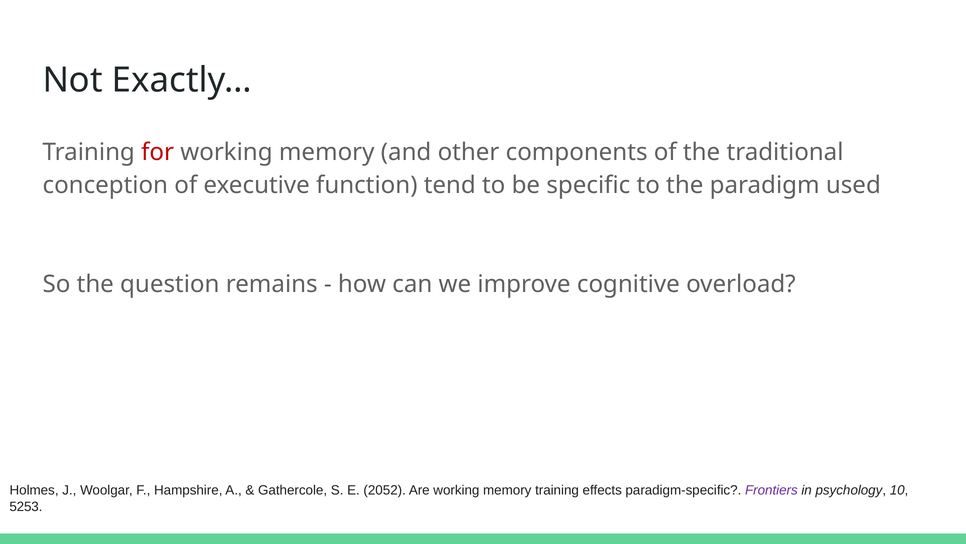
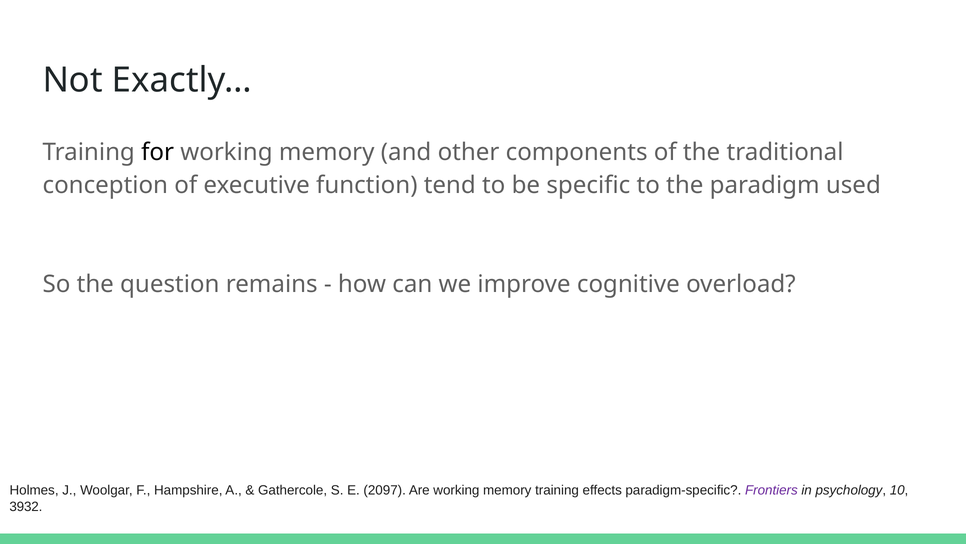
for colour: red -> black
2052: 2052 -> 2097
5253: 5253 -> 3932
